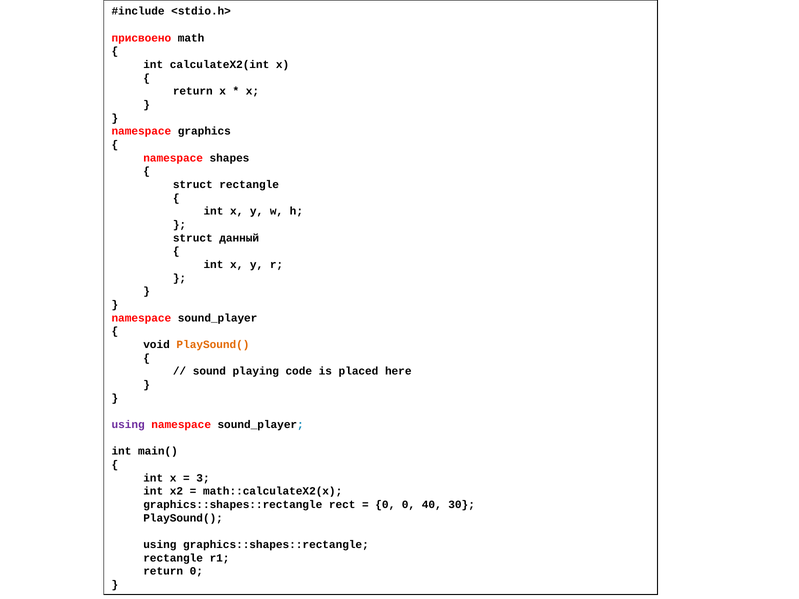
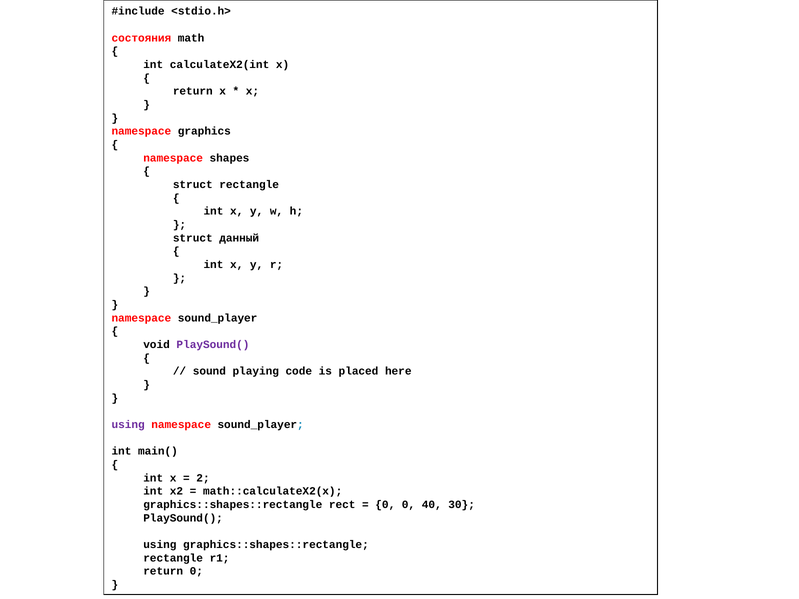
присвоено: присвоено -> состояния
PlaySound( at (213, 345) colour: orange -> purple
3: 3 -> 2
